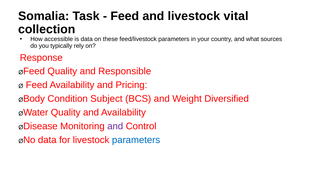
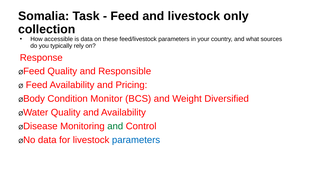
vital: vital -> only
Subject: Subject -> Monitor
and at (115, 126) colour: purple -> green
